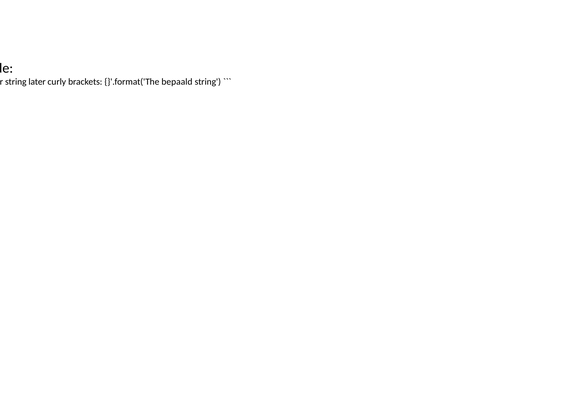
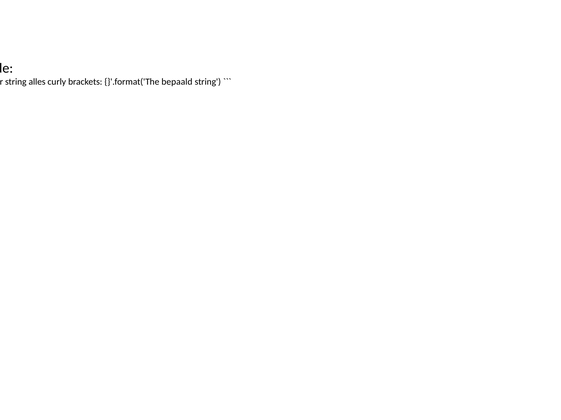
later: later -> alles
